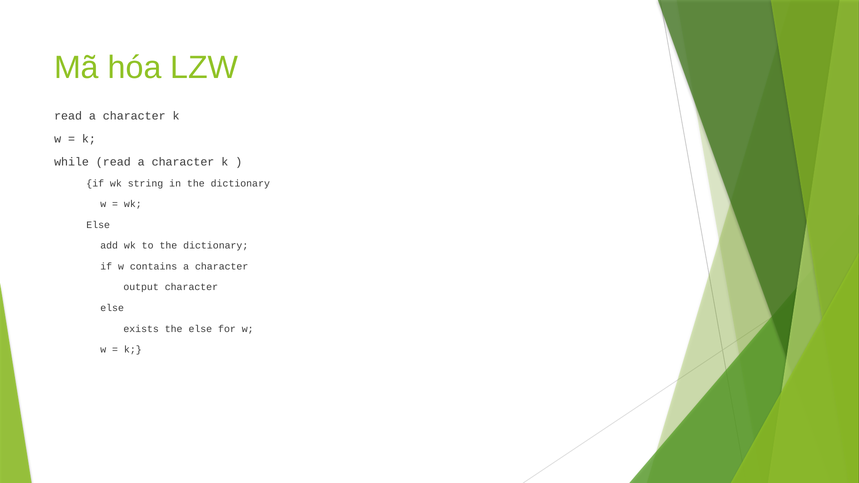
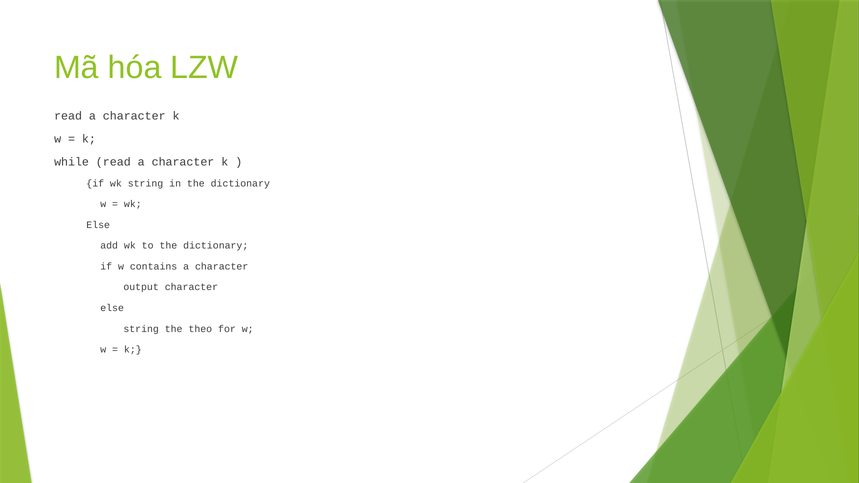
exists at (141, 329): exists -> string
the else: else -> theo
